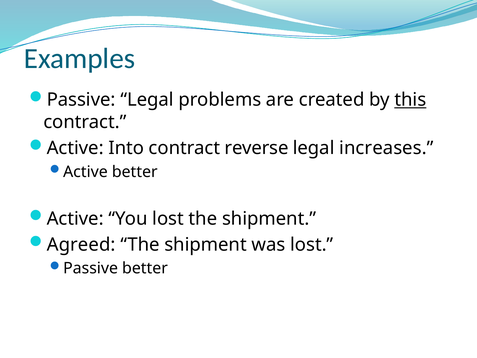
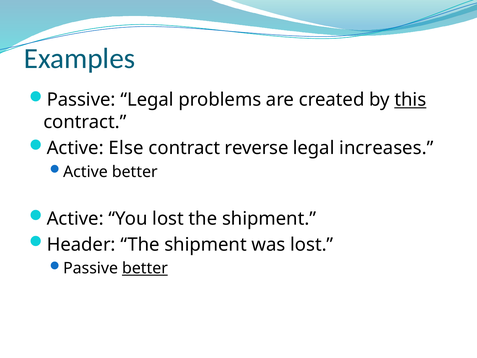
Into: Into -> Else
Agreed: Agreed -> Header
better at (145, 268) underline: none -> present
